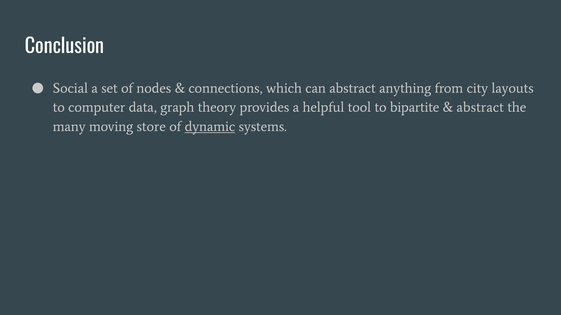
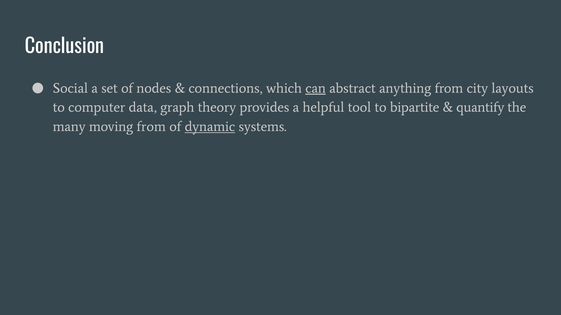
can underline: none -> present
abstract at (480, 108): abstract -> quantify
moving store: store -> from
